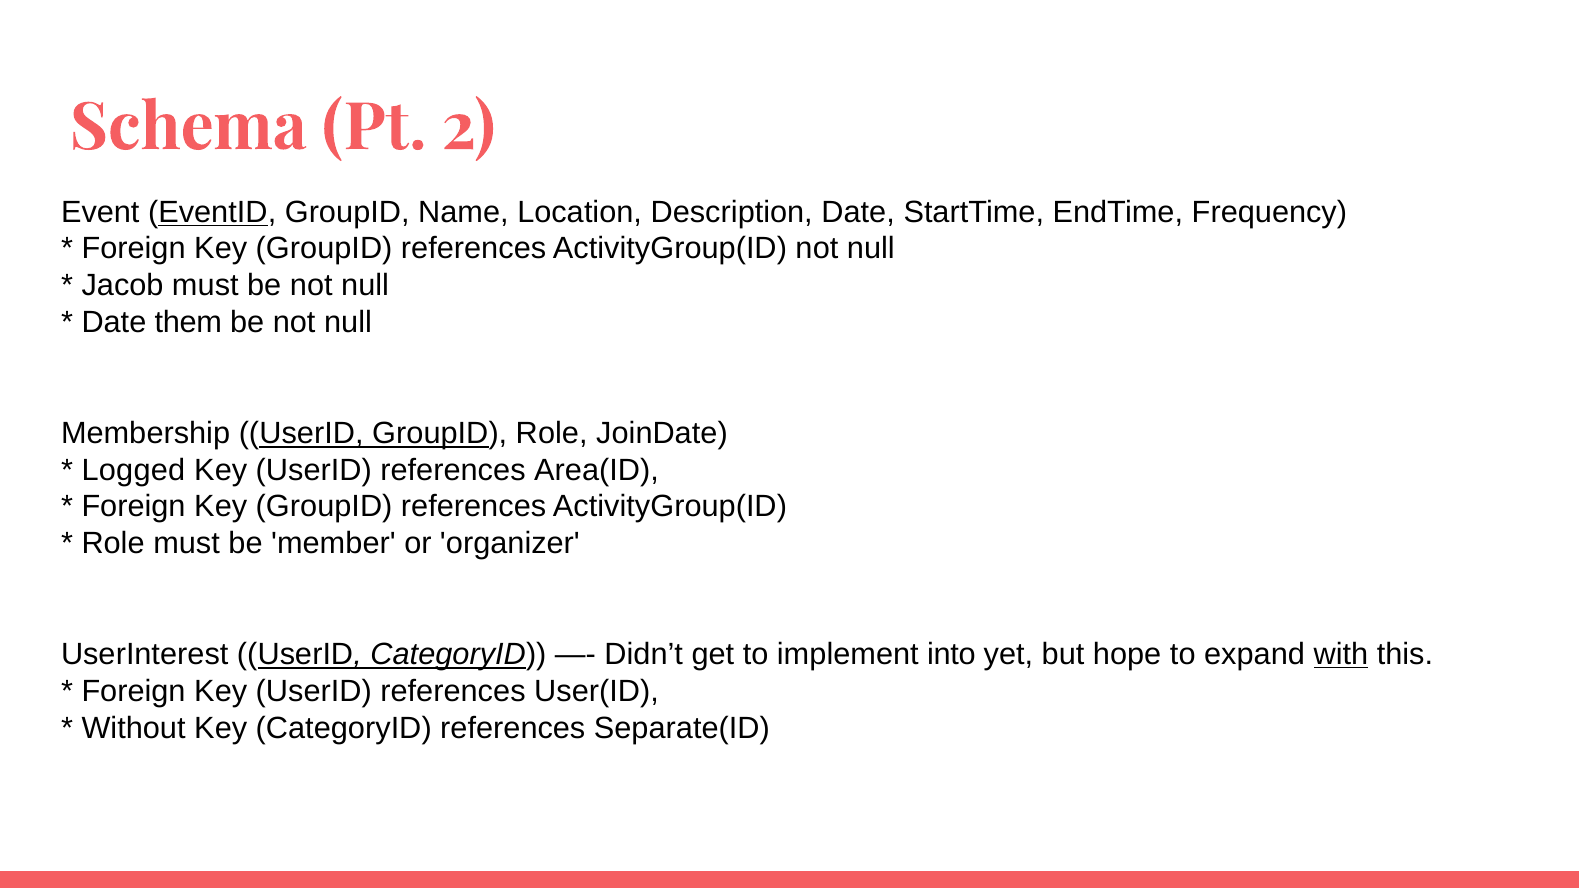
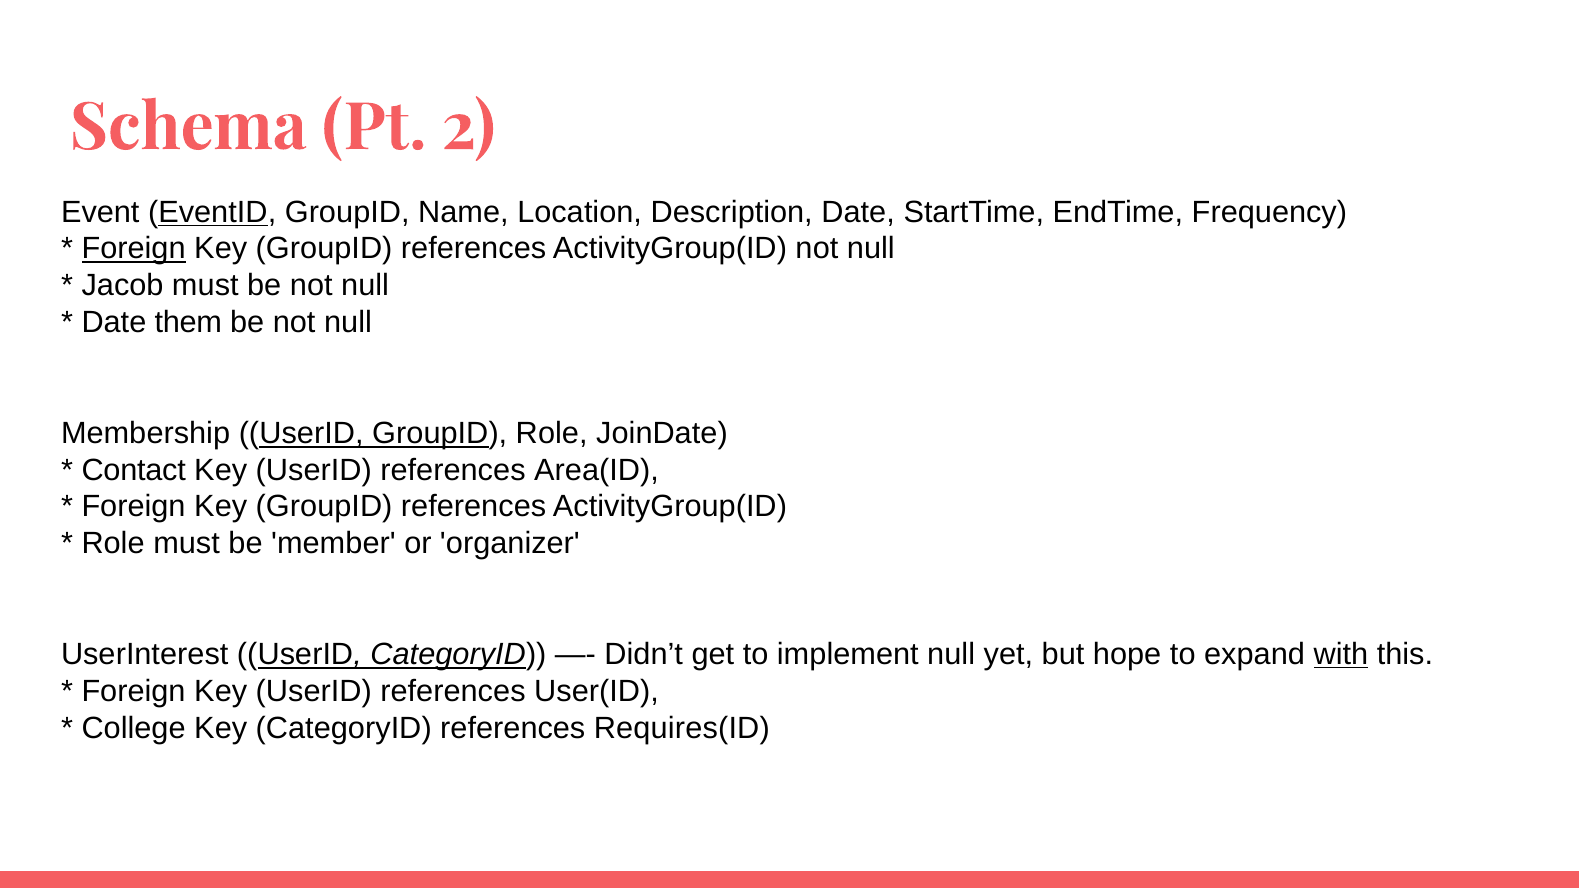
Foreign at (134, 249) underline: none -> present
Logged: Logged -> Contact
implement into: into -> null
Without: Without -> College
Separate(ID: Separate(ID -> Requires(ID
